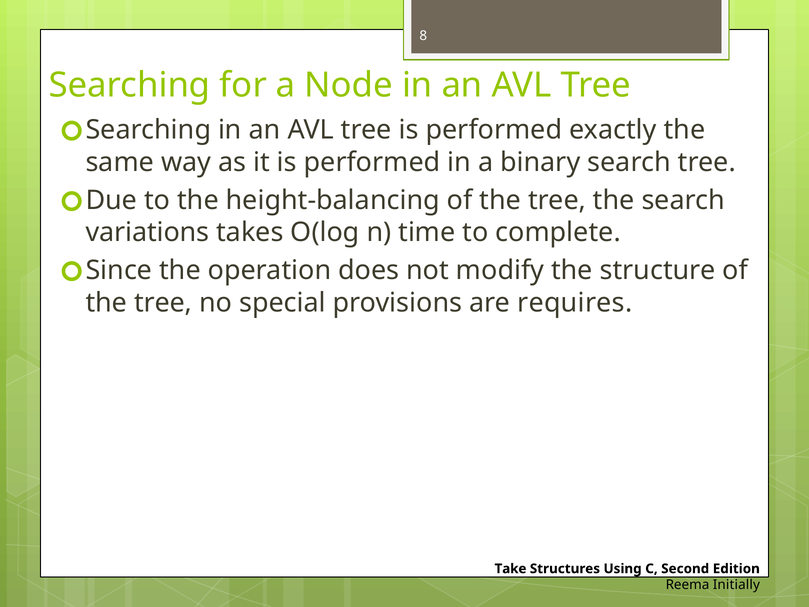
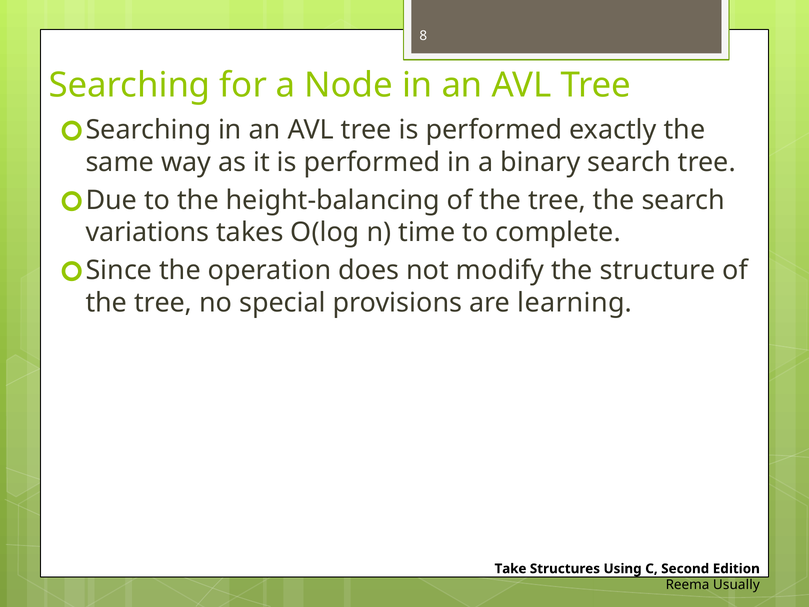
requires: requires -> learning
Initially: Initially -> Usually
